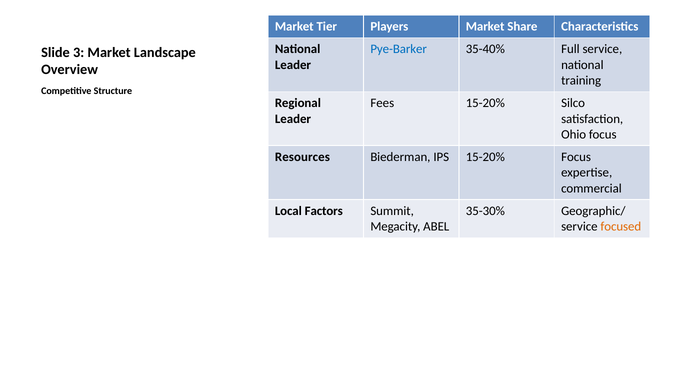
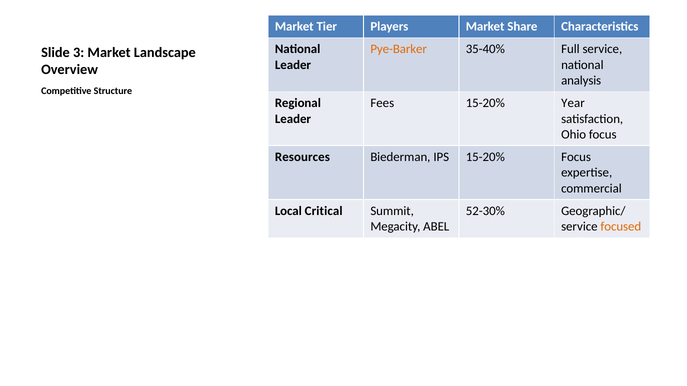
Pye-Barker colour: blue -> orange
training: training -> analysis
Silco: Silco -> Year
Factors: Factors -> Critical
35-30%: 35-30% -> 52-30%
